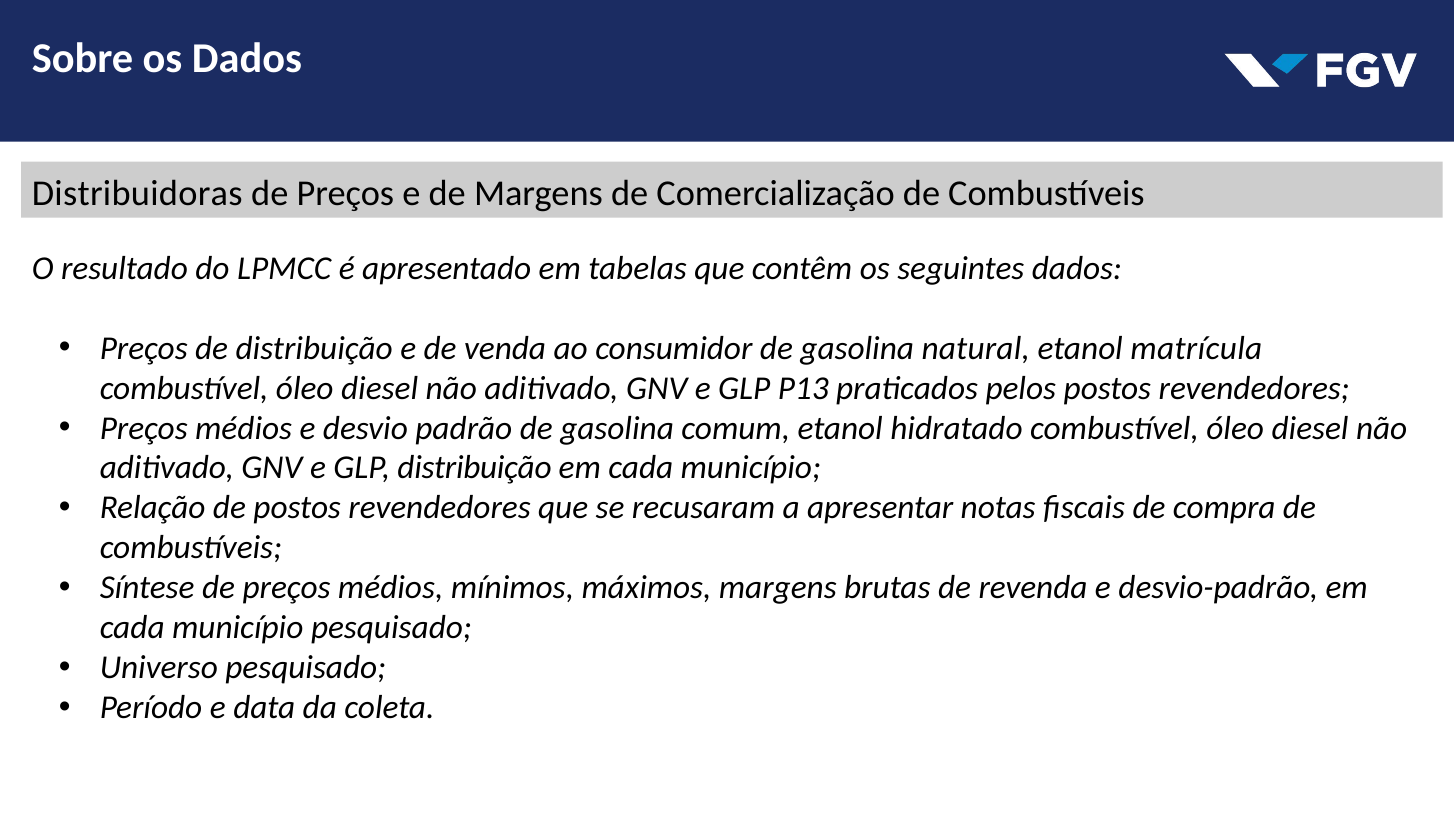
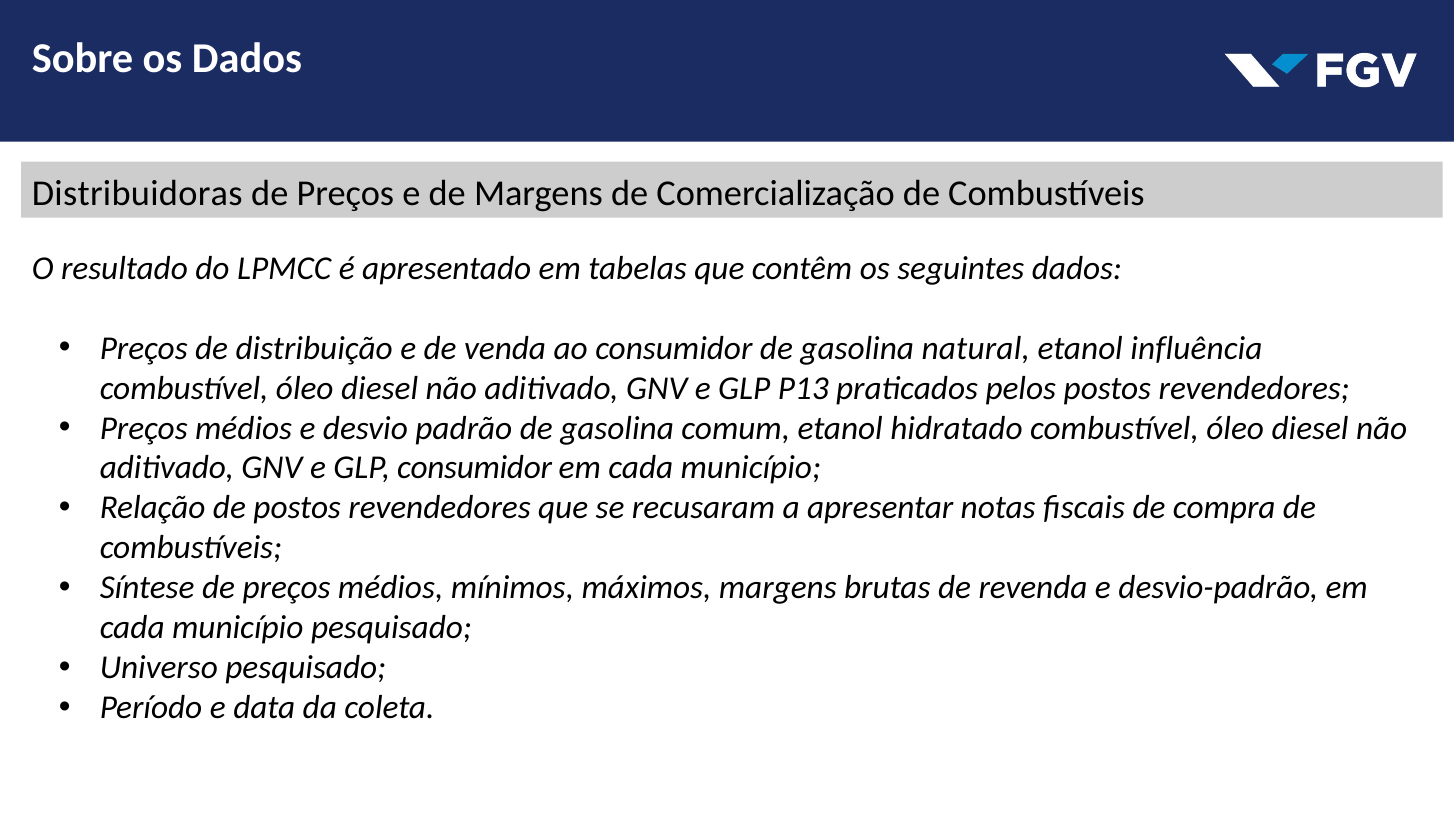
matrícula: matrícula -> influência
GLP distribuição: distribuição -> consumidor
